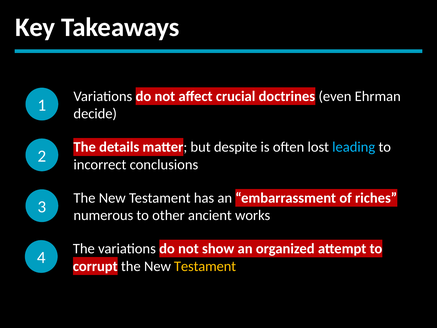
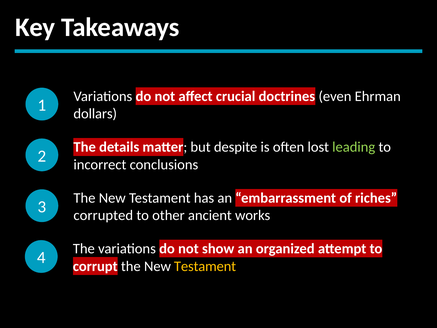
decide: decide -> dollars
leading colour: light blue -> light green
numerous: numerous -> corrupted
